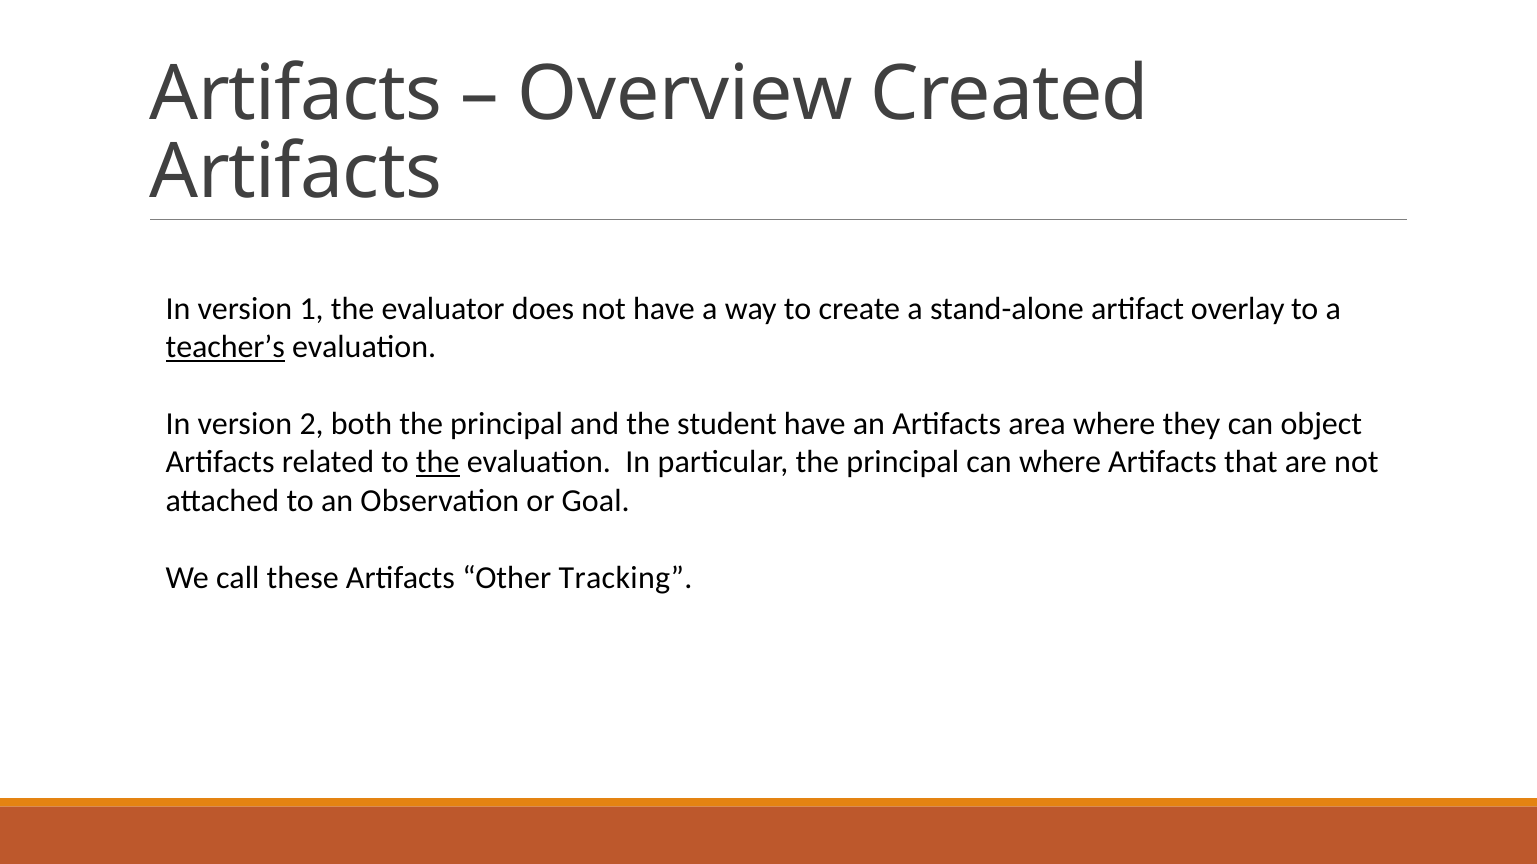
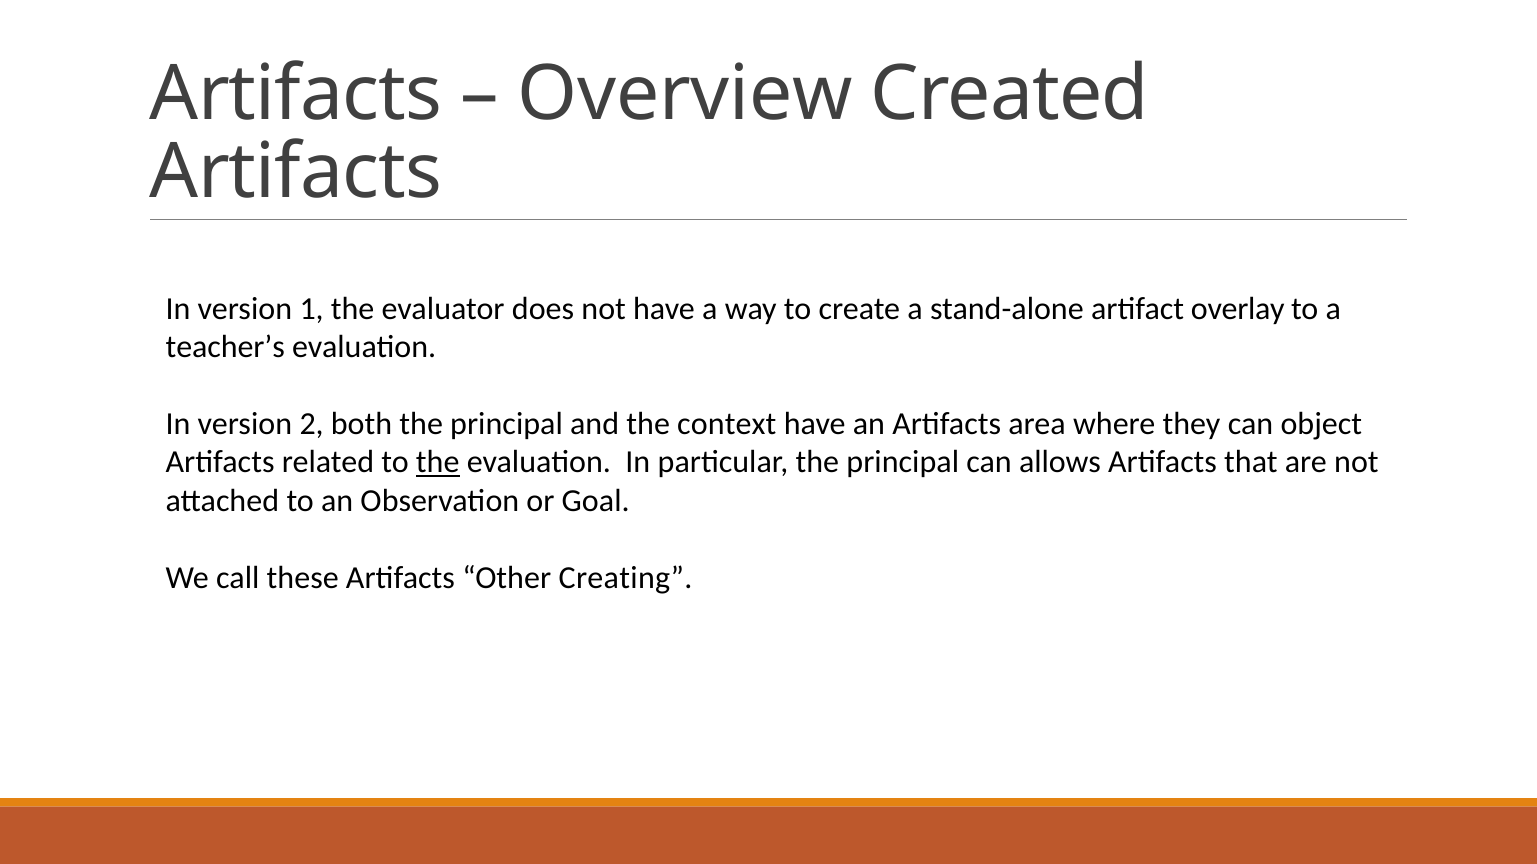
teacher’s underline: present -> none
student: student -> context
can where: where -> allows
Tracking: Tracking -> Creating
